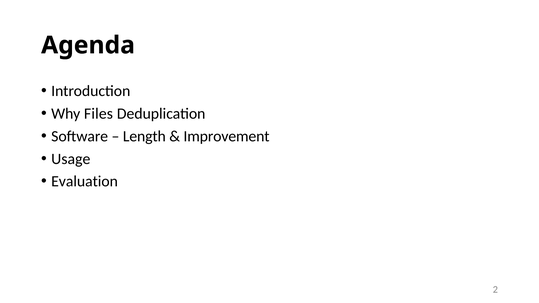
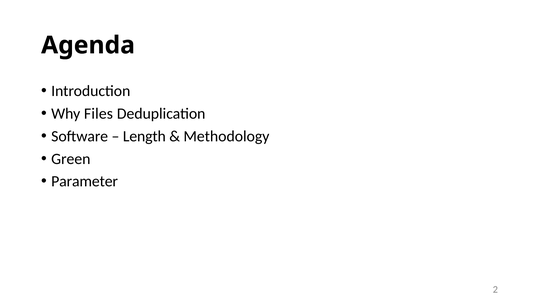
Improvement: Improvement -> Methodology
Usage: Usage -> Green
Evaluation: Evaluation -> Parameter
